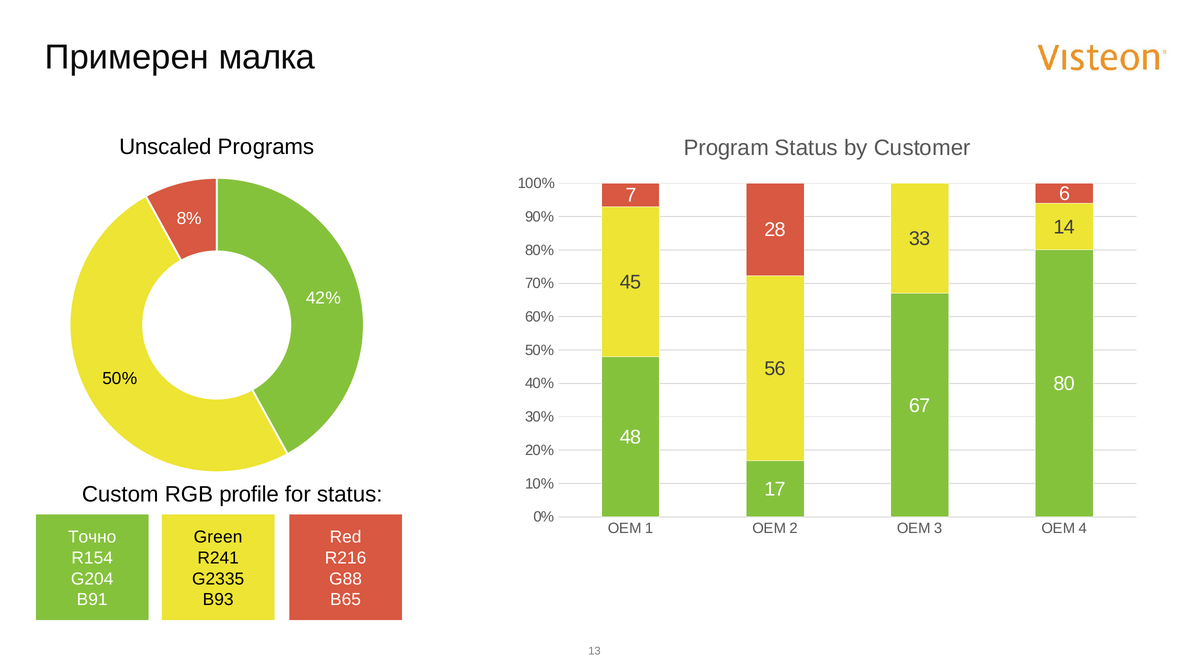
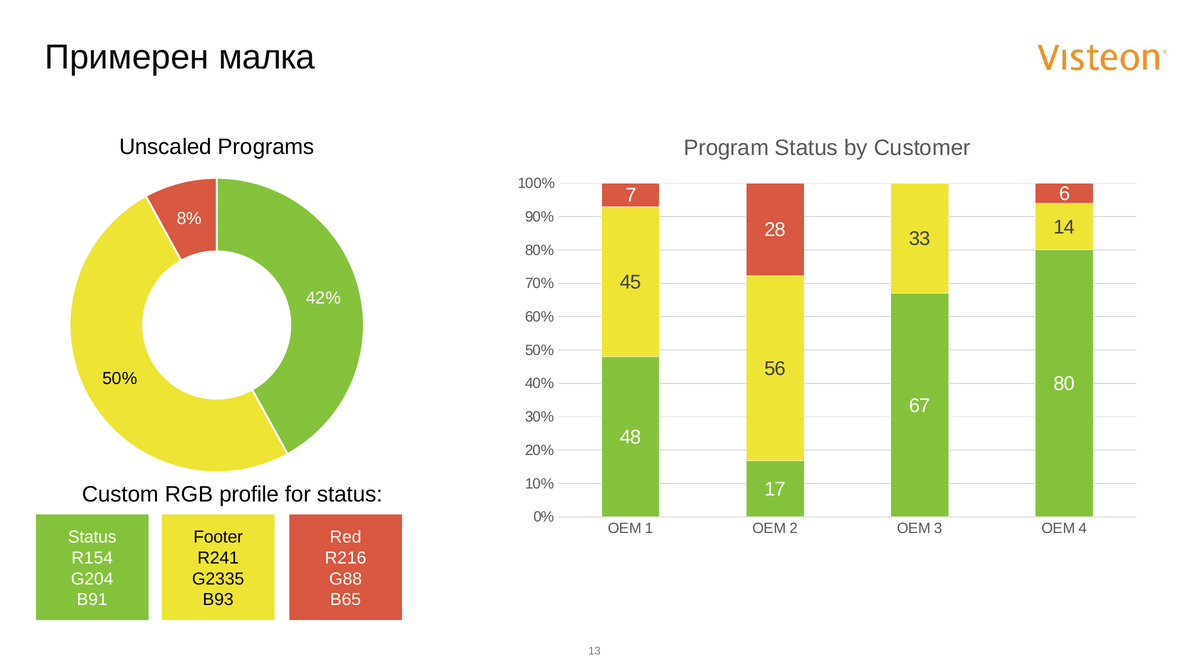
Точно at (92, 537): Точно -> Status
Green: Green -> Footer
